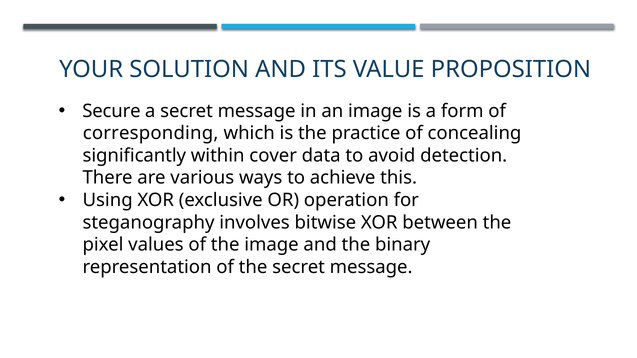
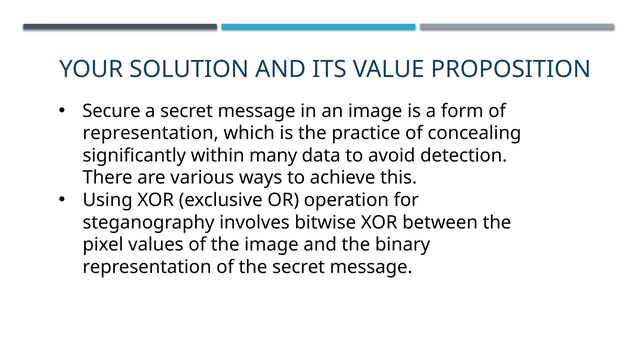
corresponding at (151, 133): corresponding -> representation
cover: cover -> many
